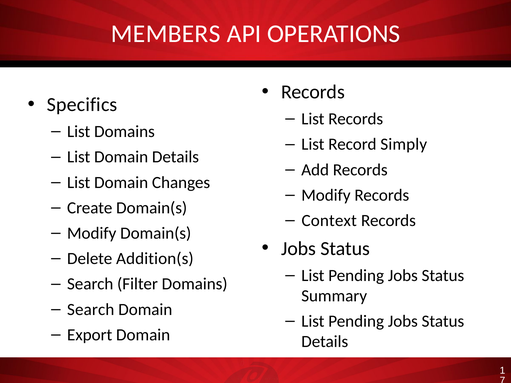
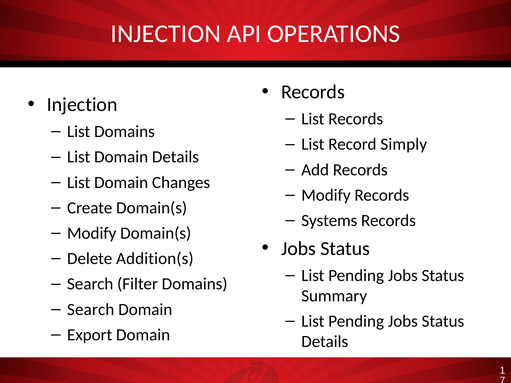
MEMBERS at (166, 34): MEMBERS -> INJECTION
Specifics at (82, 105): Specifics -> Injection
Context: Context -> Systems
